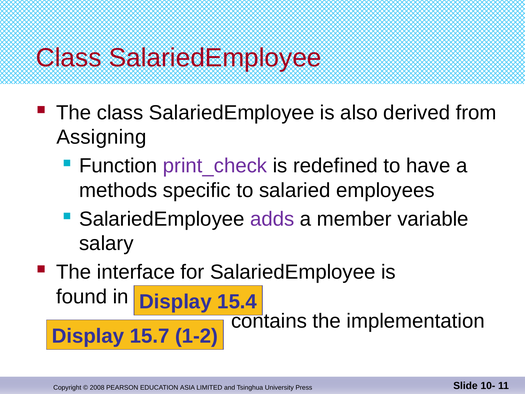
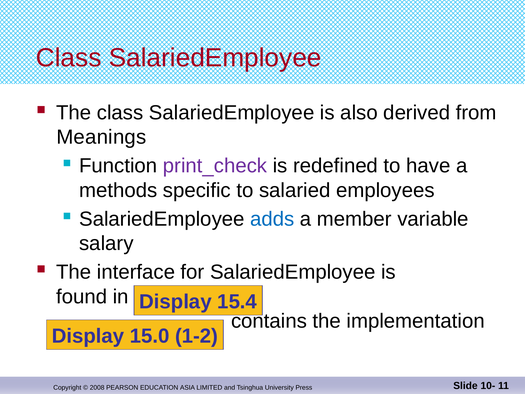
Assigning: Assigning -> Meanings
adds colour: purple -> blue
15.7: 15.7 -> 15.0
